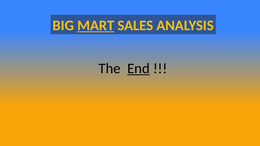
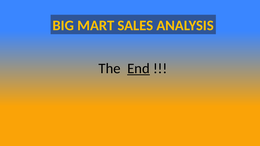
MART underline: present -> none
